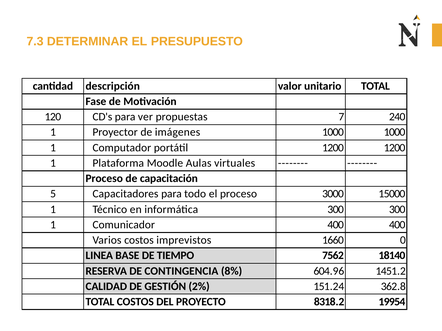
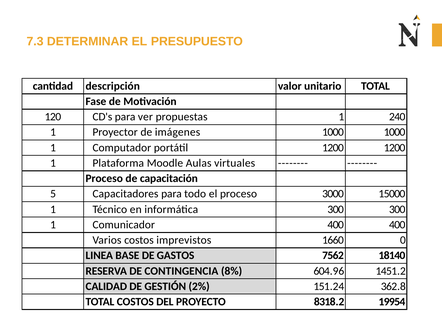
propuestas 7: 7 -> 1
TIEMPO: TIEMPO -> GASTOS
